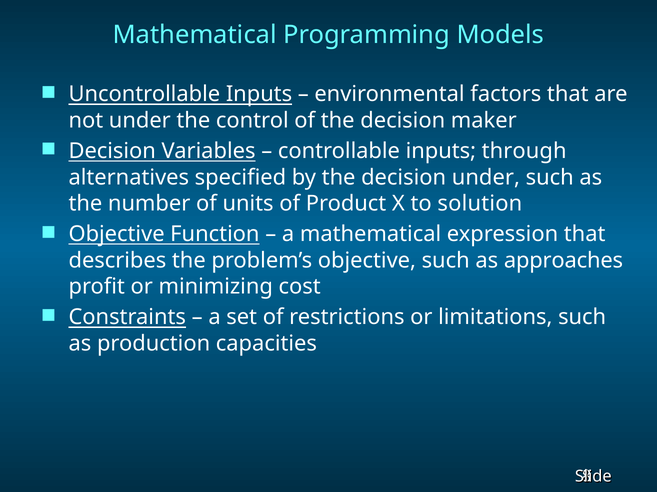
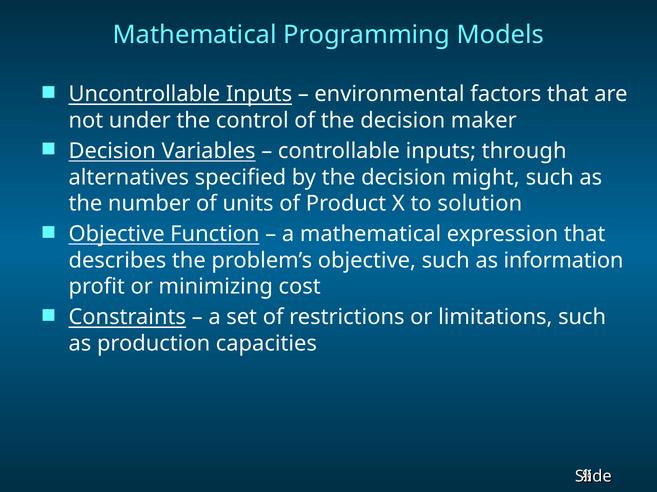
decision under: under -> might
approaches: approaches -> information
